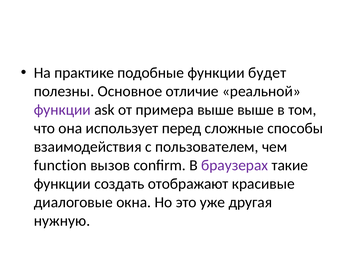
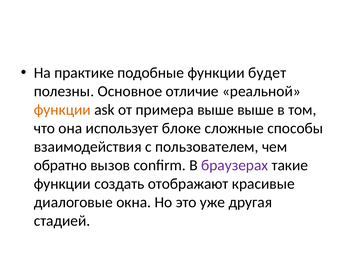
функции at (62, 110) colour: purple -> orange
перед: перед -> блоке
function: function -> обратно
нужную: нужную -> стадией
